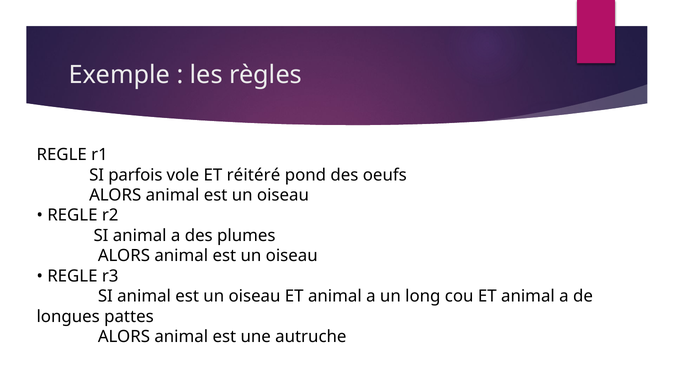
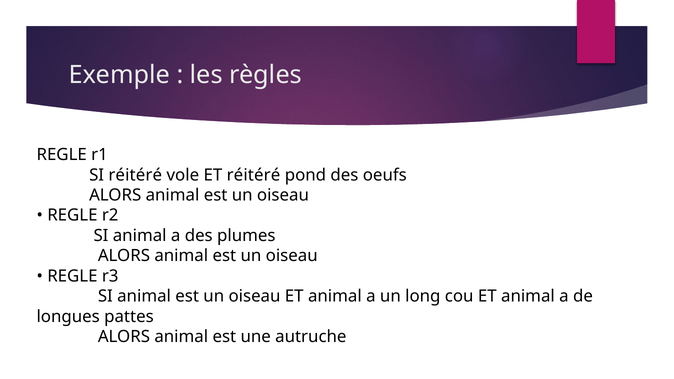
SI parfois: parfois -> réitéré
